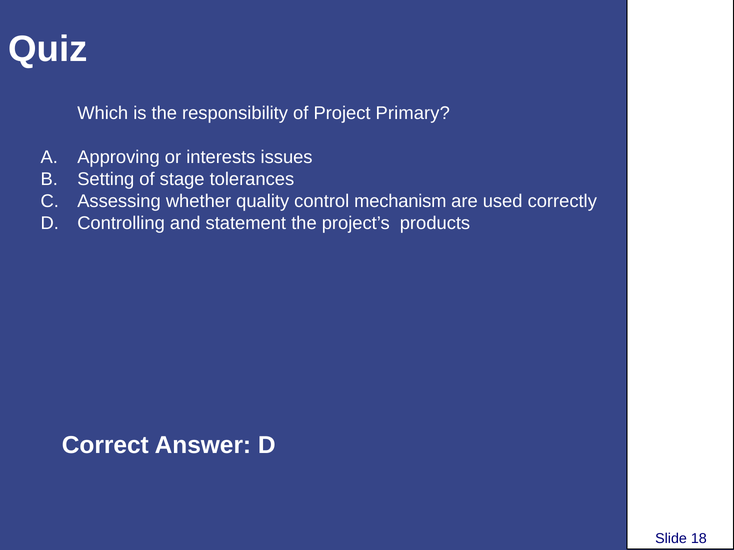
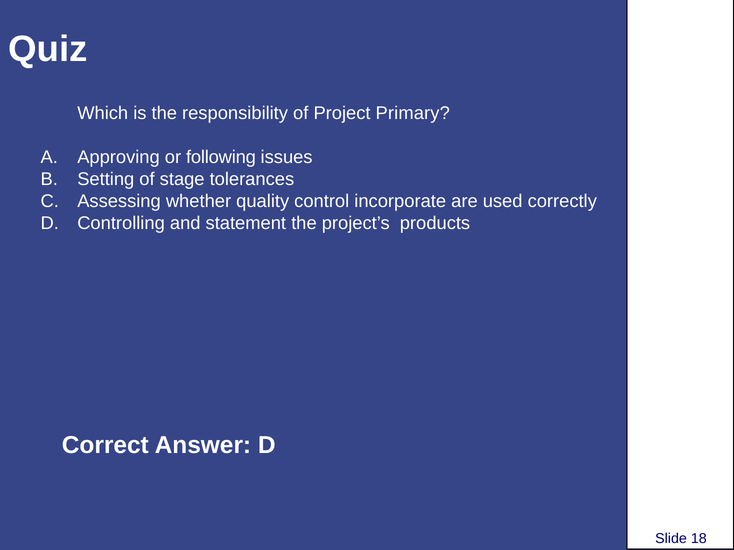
interests: interests -> following
mechanism: mechanism -> incorporate
